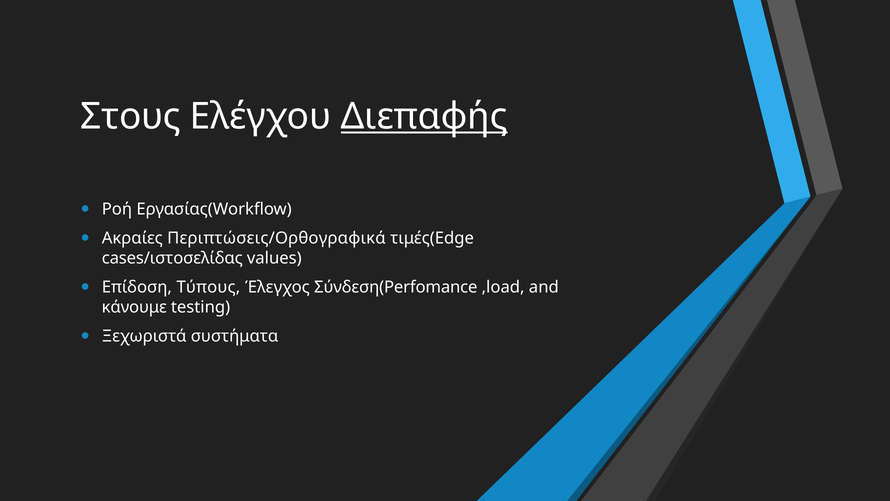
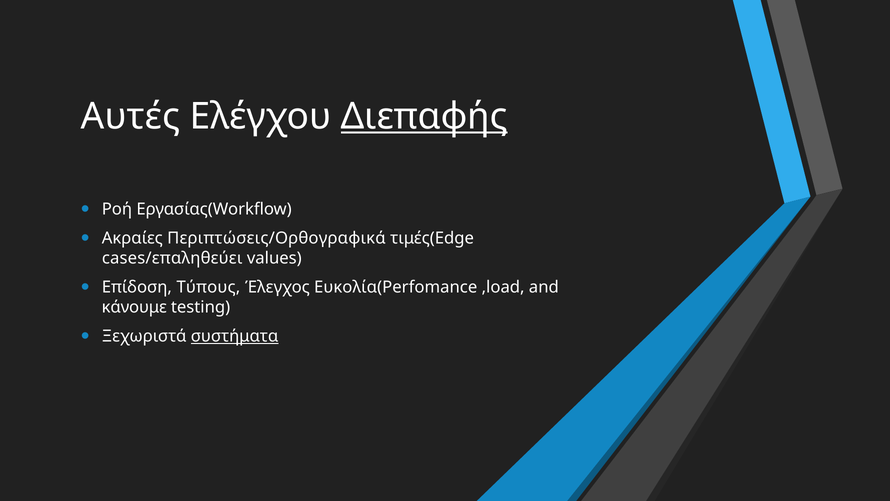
Στους: Στους -> Αυτές
cases/ιστοσελίδας: cases/ιστοσελίδας -> cases/επαληθεύει
Σύνδεση(Perfomance: Σύνδεση(Perfomance -> Ευκολία(Perfomance
συστήματα underline: none -> present
